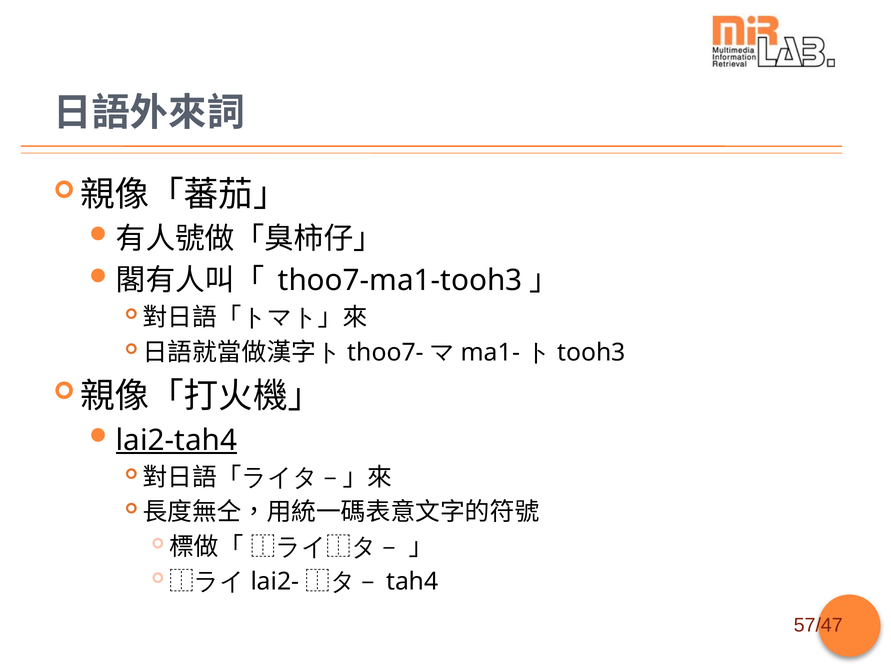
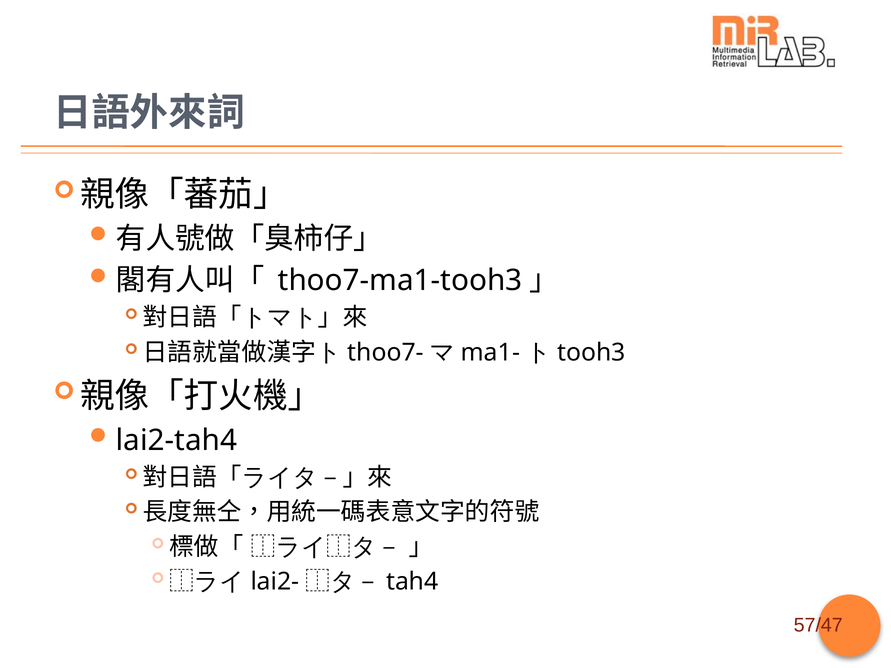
lai2-tah4 underline: present -> none
